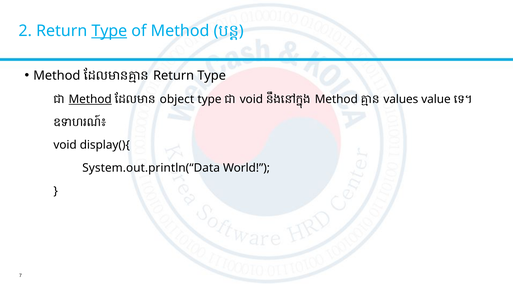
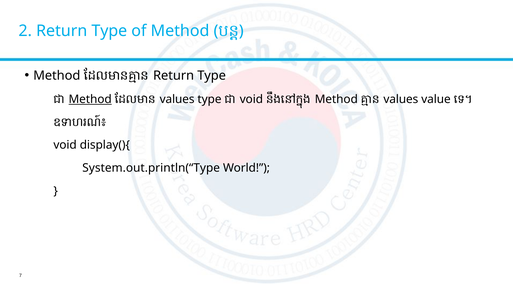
Type at (109, 31) underline: present -> none
object at (177, 99): object -> values
System.out.println(“Data: System.out.println(“Data -> System.out.println(“Type
